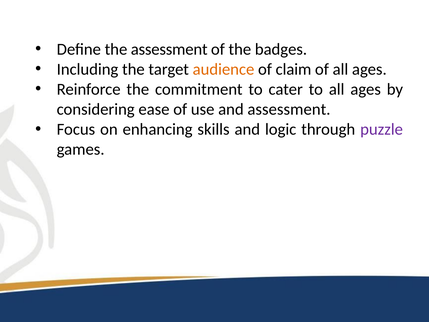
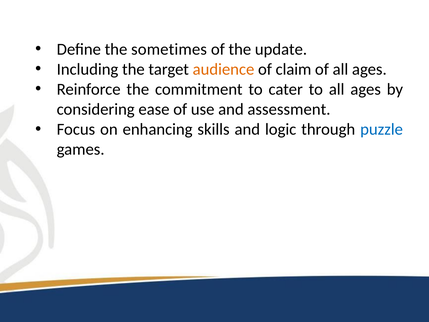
the assessment: assessment -> sometimes
badges: badges -> update
puzzle colour: purple -> blue
